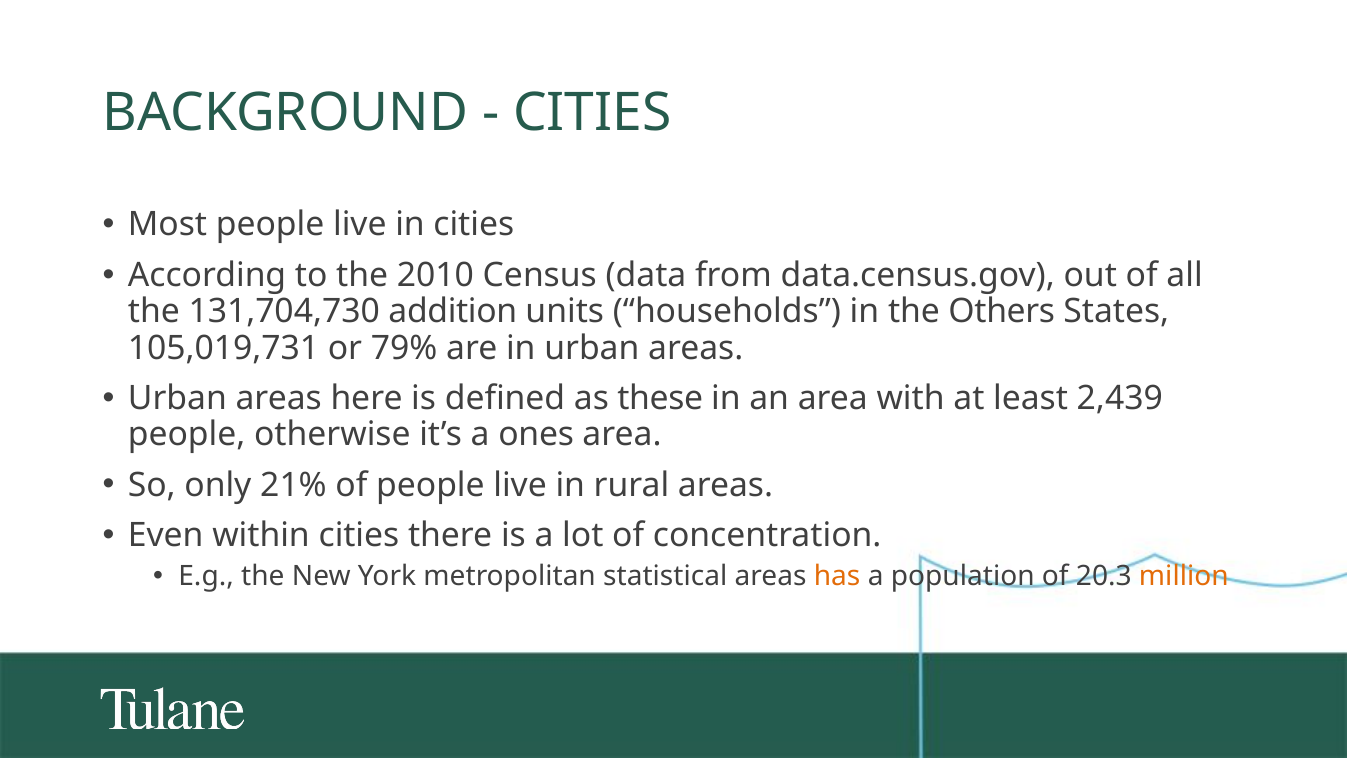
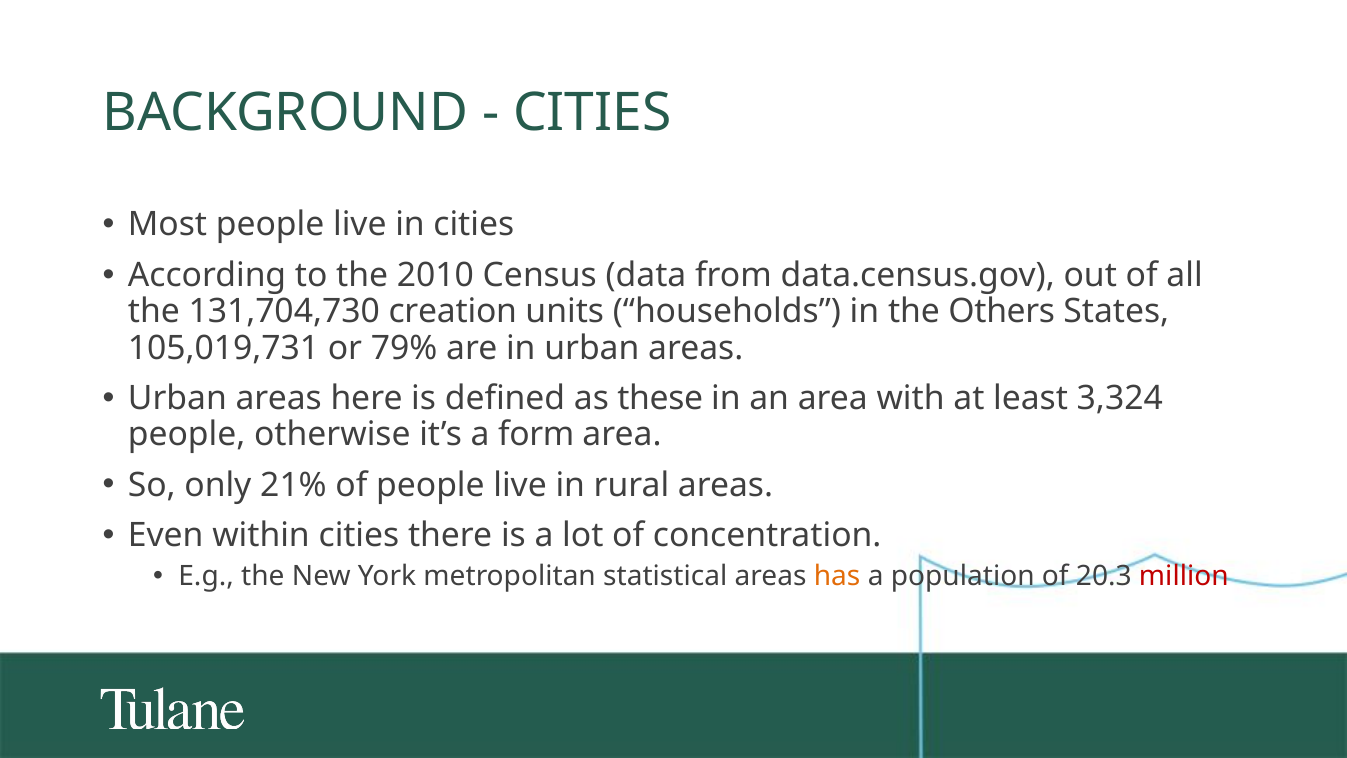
addition: addition -> creation
2,439: 2,439 -> 3,324
ones: ones -> form
million colour: orange -> red
